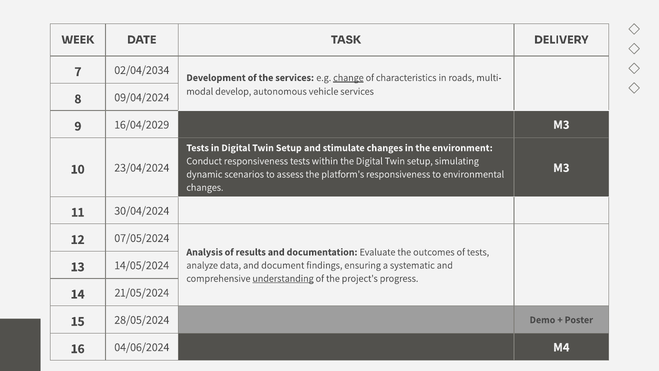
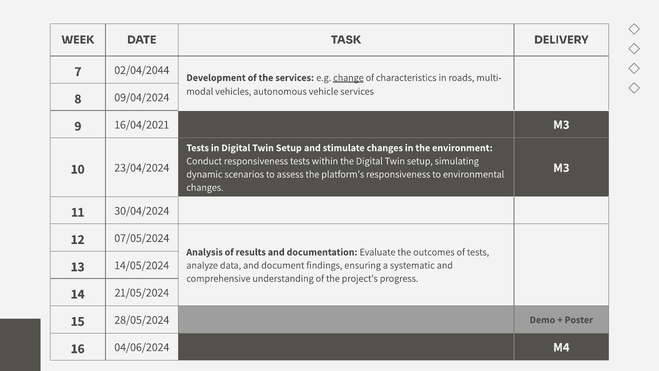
02/04/2034: 02/04/2034 -> 02/04/2044
develop: develop -> vehicles
16/04/2029: 16/04/2029 -> 16/04/2021
understanding underline: present -> none
